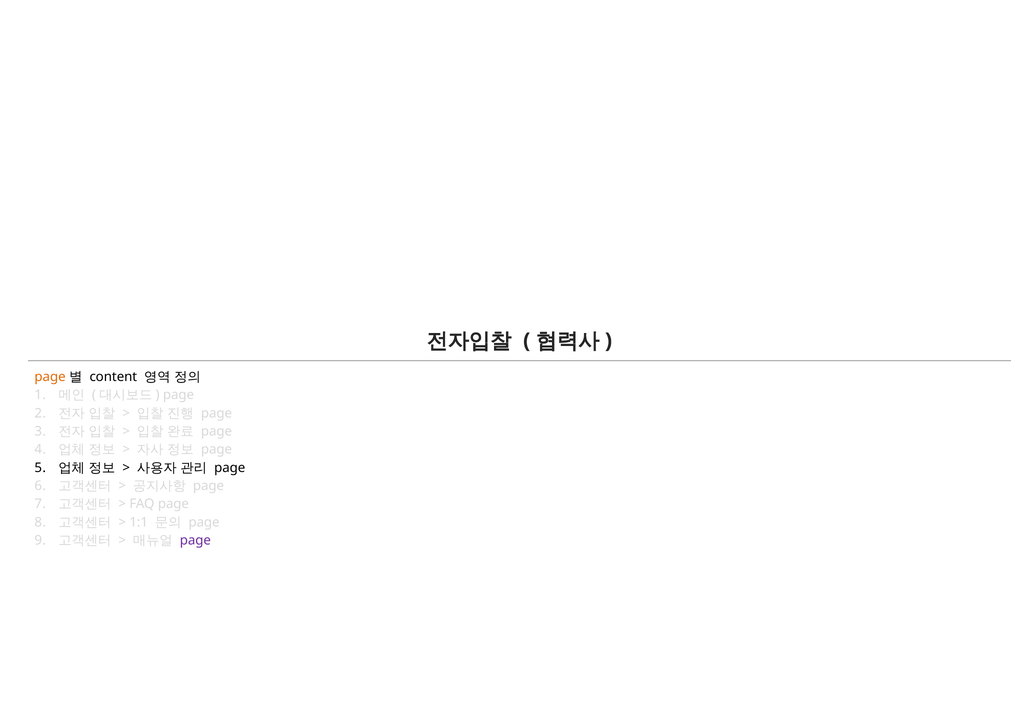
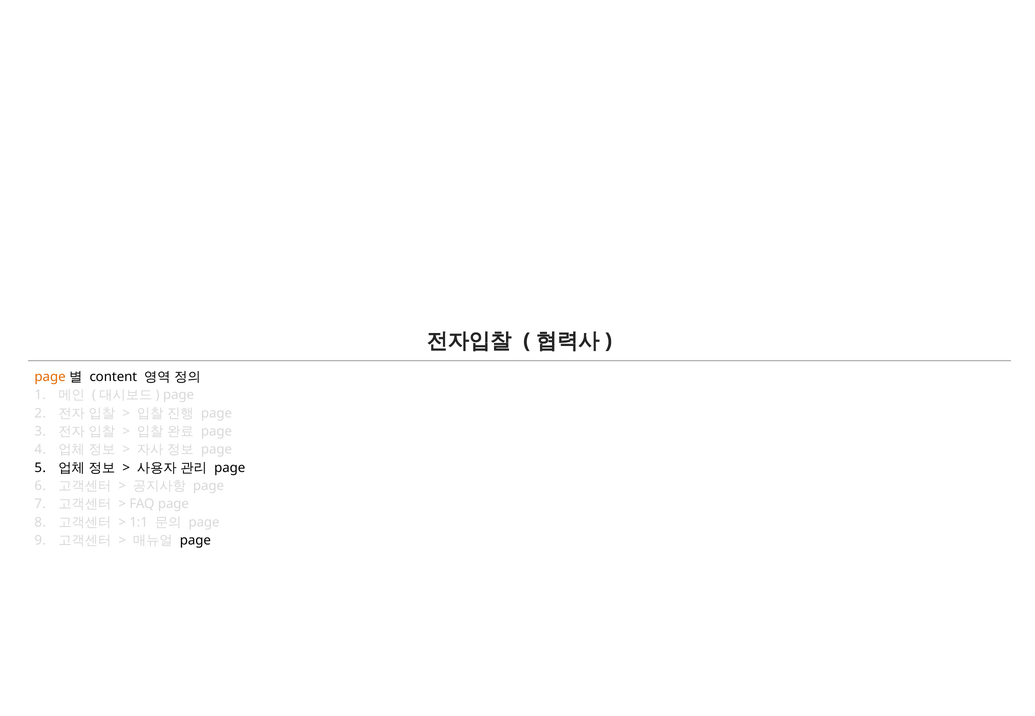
page at (195, 541) colour: purple -> black
